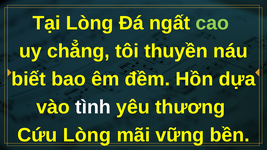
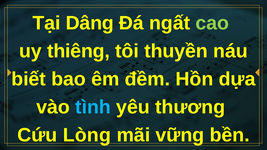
Tại Lòng: Lòng -> Dâng
chẳng: chẳng -> thiêng
tình colour: white -> light blue
